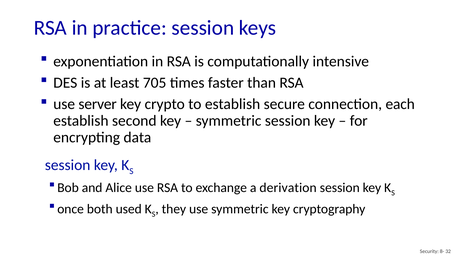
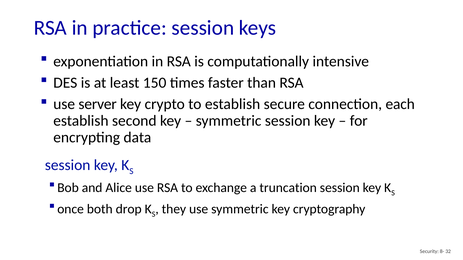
705: 705 -> 150
derivation: derivation -> truncation
used: used -> drop
